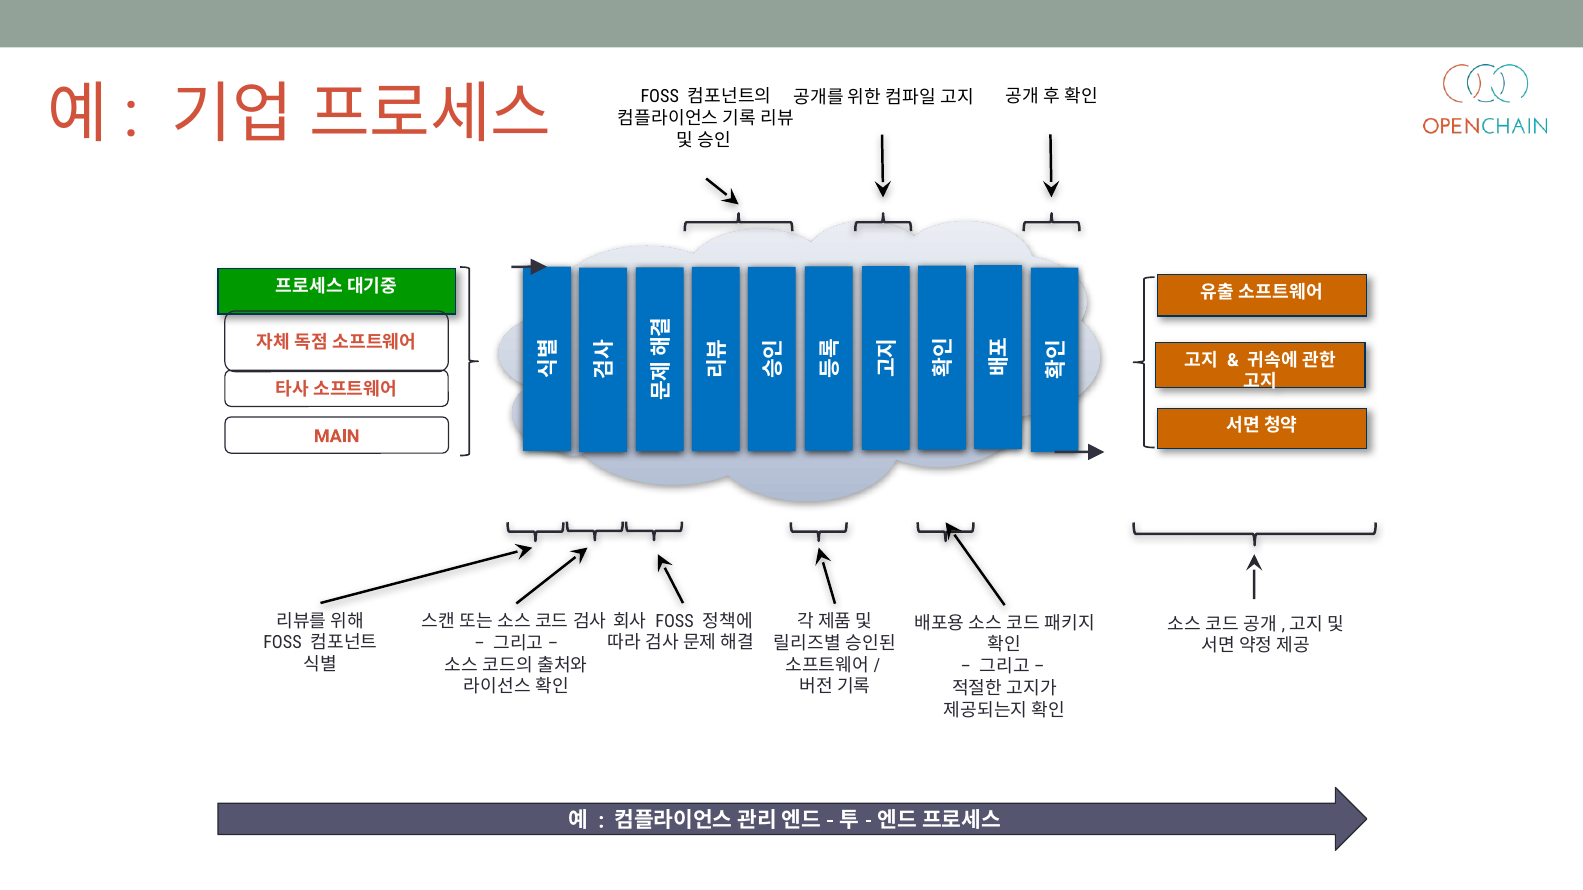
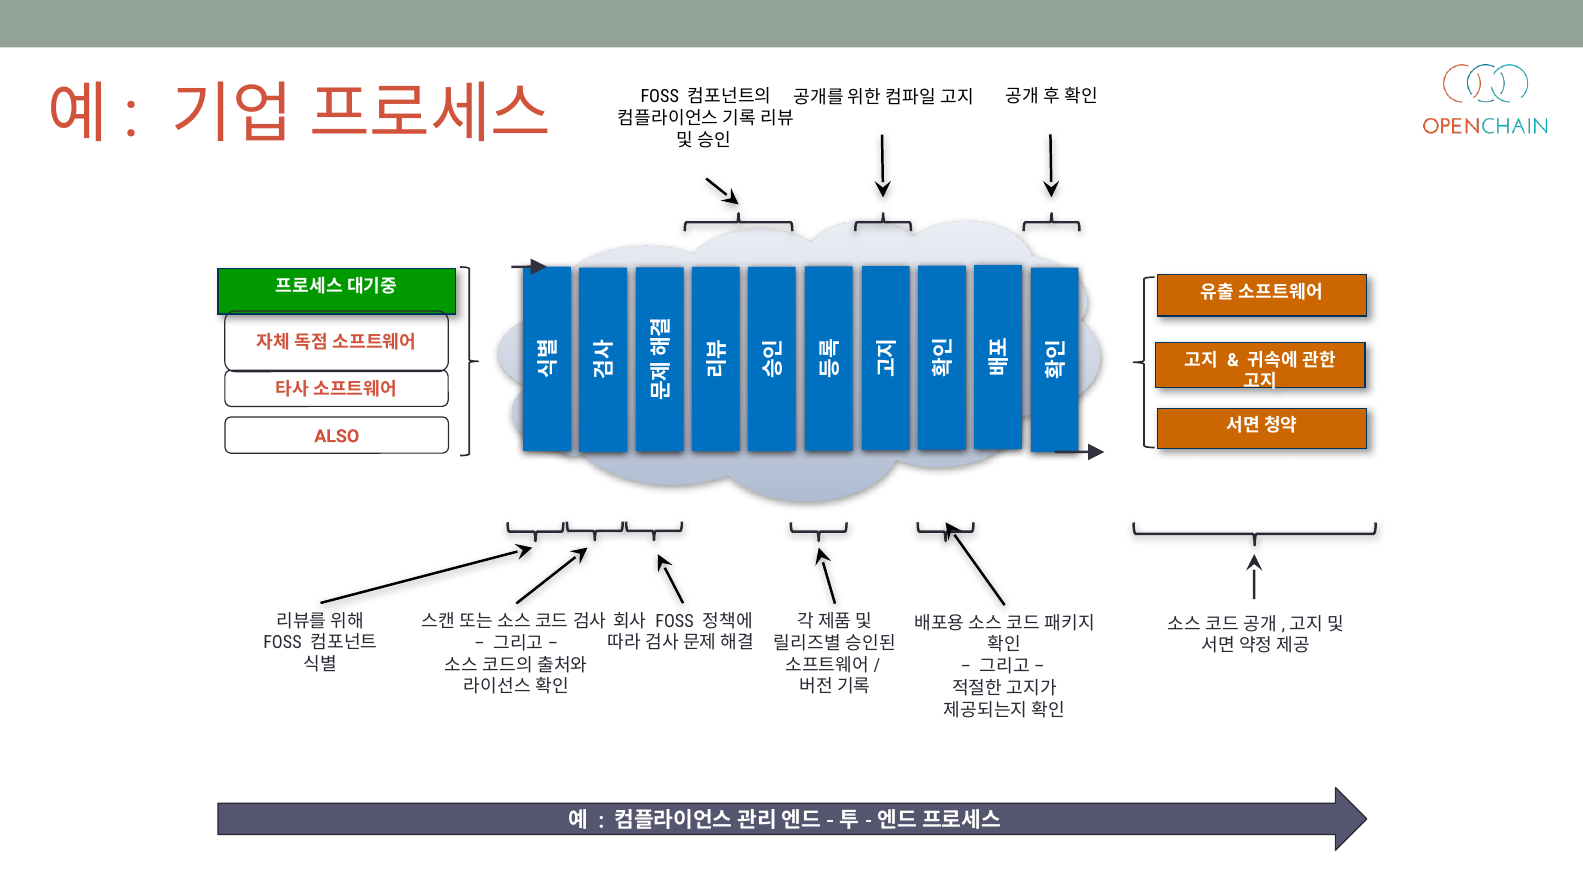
MAIN: MAIN -> ALSO
